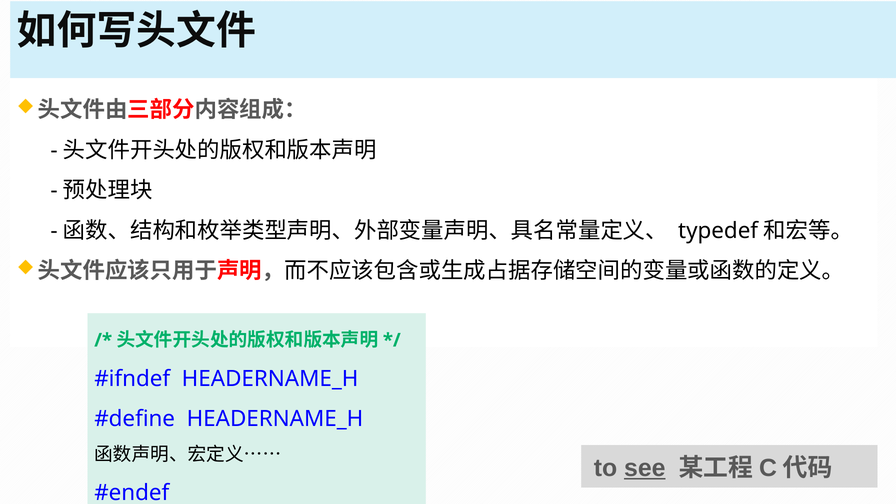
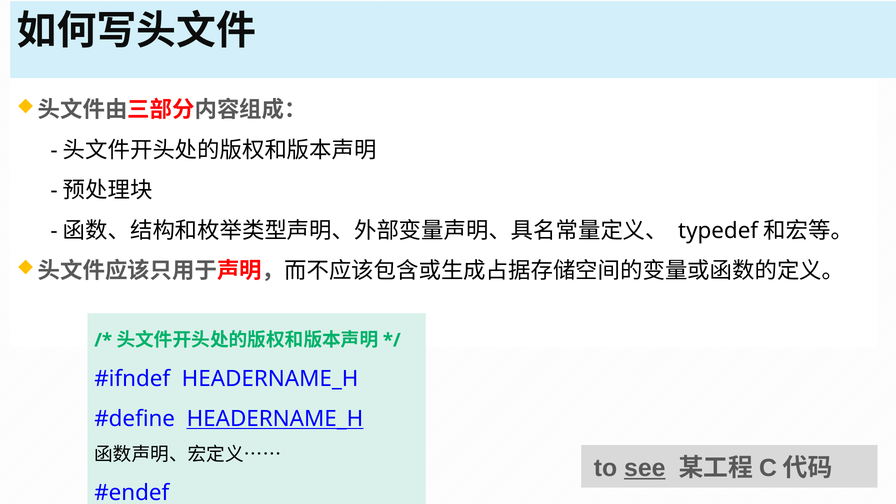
HEADERNAME_H at (275, 419) underline: none -> present
